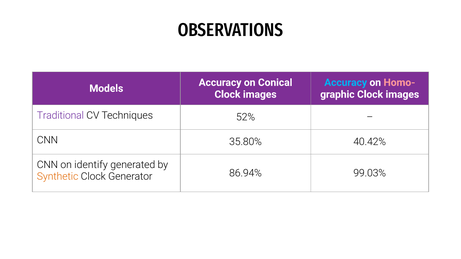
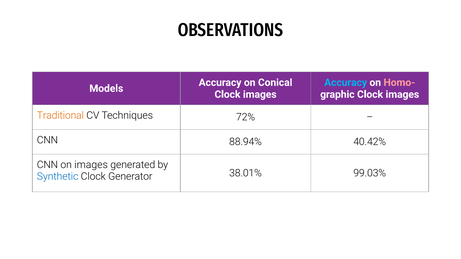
Traditional colour: purple -> orange
52%: 52% -> 72%
35.80%: 35.80% -> 88.94%
on identify: identify -> images
Synthetic colour: orange -> blue
86.94%: 86.94% -> 38.01%
